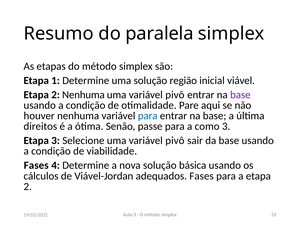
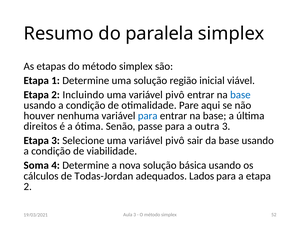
2 Nenhuma: Nenhuma -> Incluindo
base at (240, 95) colour: purple -> blue
como: como -> outra
Fases at (36, 165): Fases -> Soma
Viável-Jordan: Viável-Jordan -> Todas-Jordan
adequados Fases: Fases -> Lados
